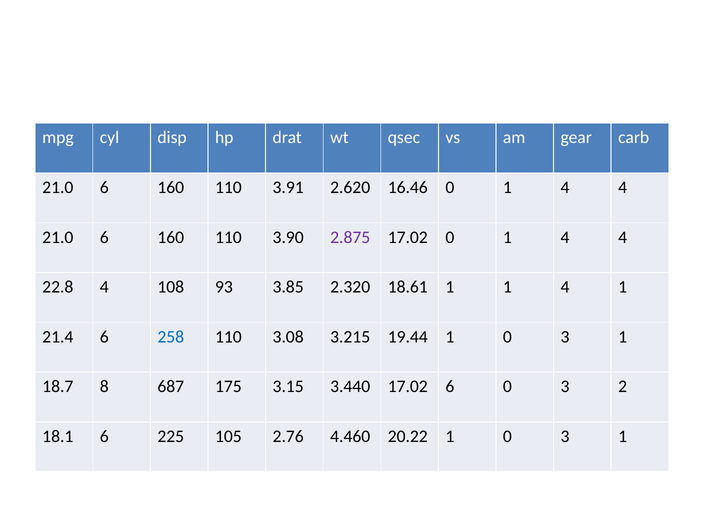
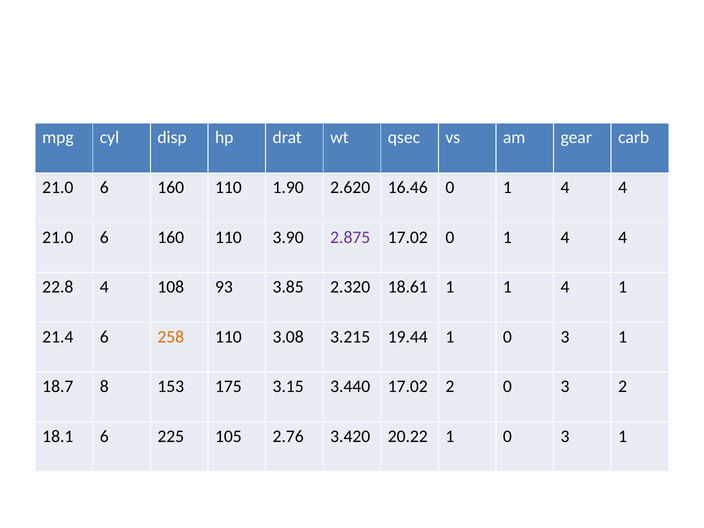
3.91: 3.91 -> 1.90
258 colour: blue -> orange
687: 687 -> 153
17.02 6: 6 -> 2
4.460: 4.460 -> 3.420
